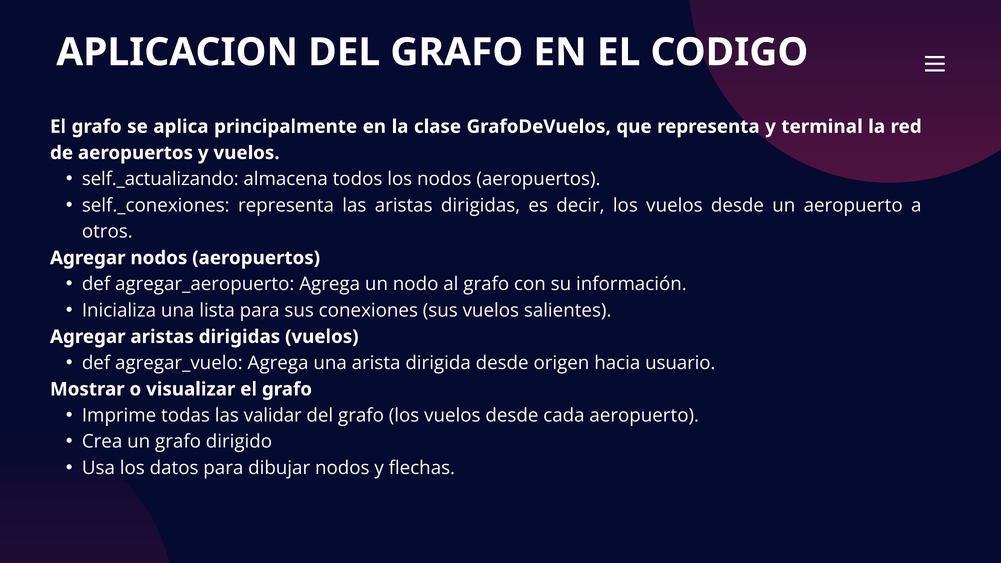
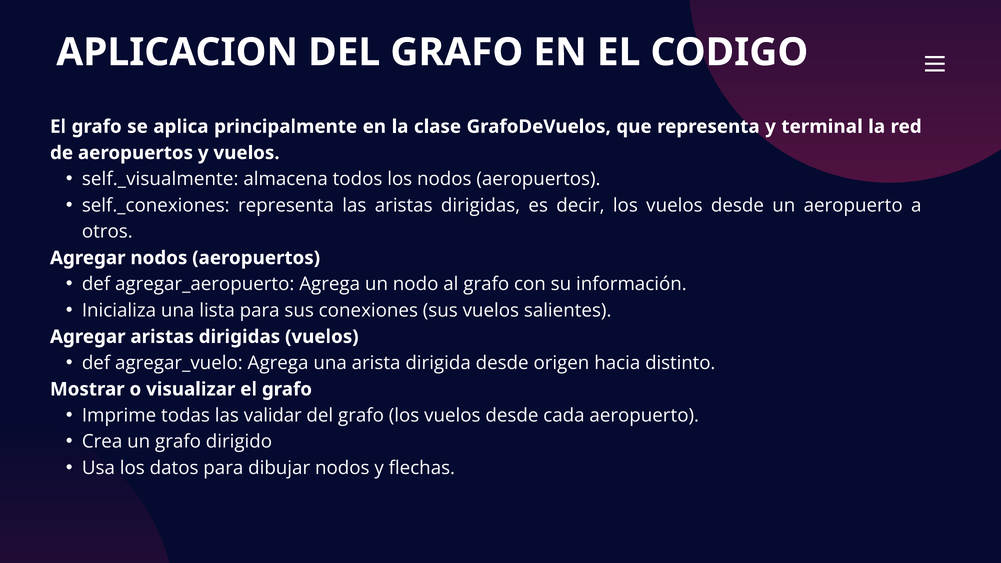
self._actualizando: self._actualizando -> self._visualmente
usuario: usuario -> distinto
